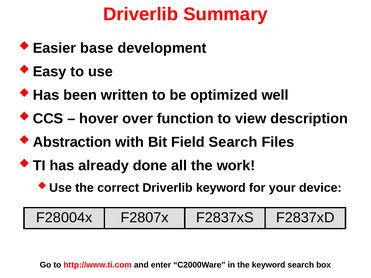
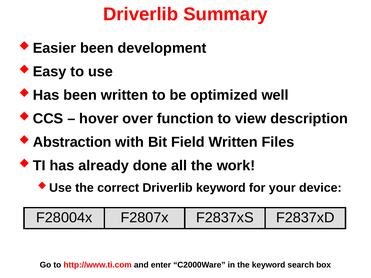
Easier base: base -> been
Field Search: Search -> Written
